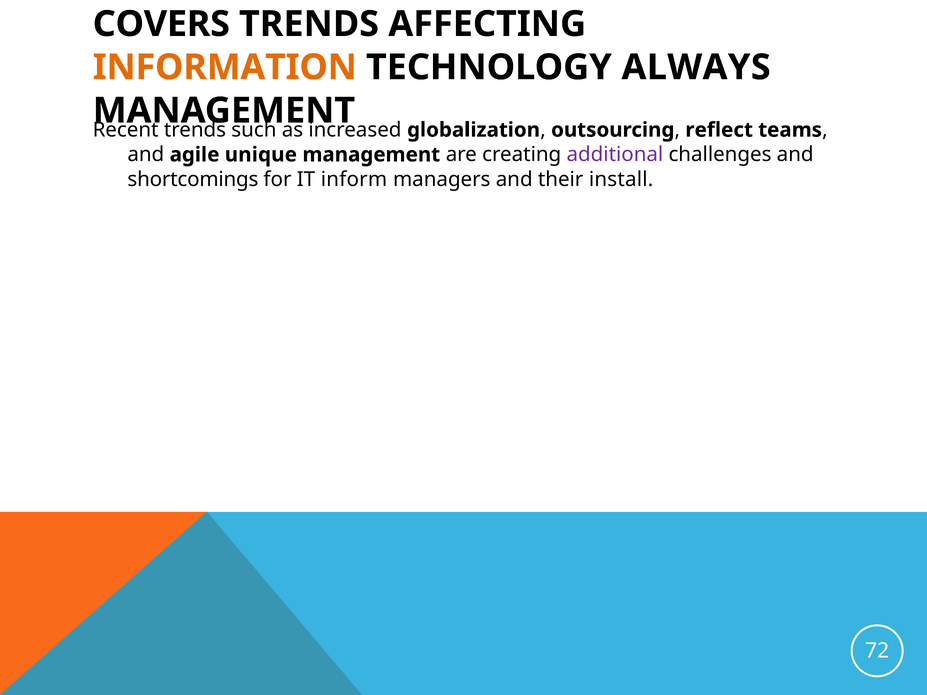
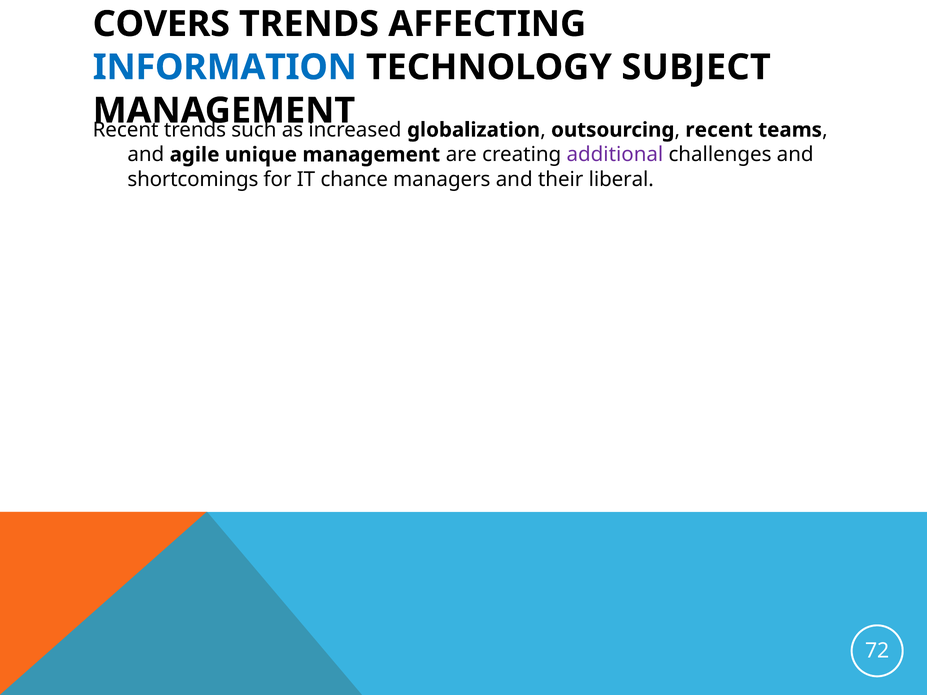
INFORMATION colour: orange -> blue
ALWAYS: ALWAYS -> SUBJECT
outsourcing reflect: reflect -> recent
inform: inform -> chance
install: install -> liberal
